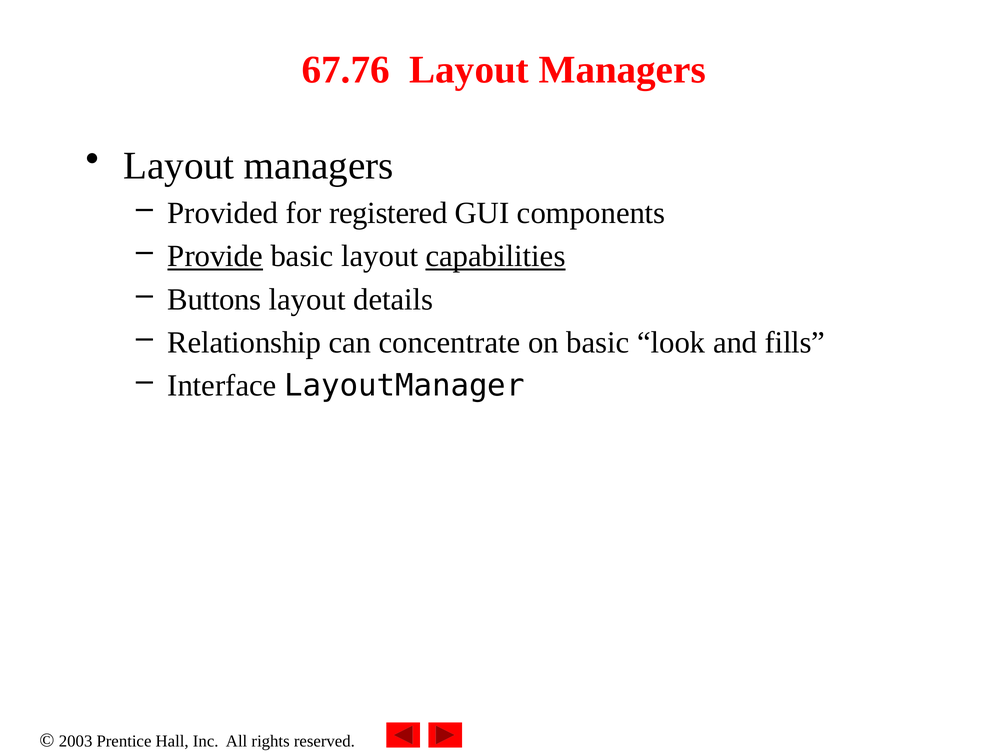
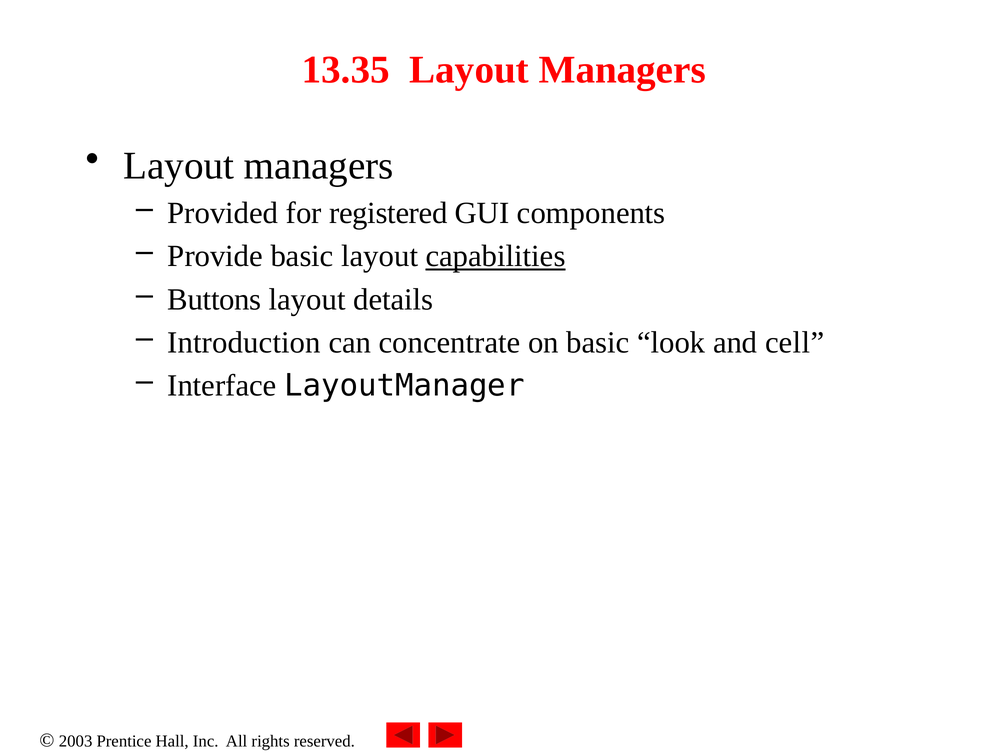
67.76: 67.76 -> 13.35
Provide underline: present -> none
Relationship: Relationship -> Introduction
fills: fills -> cell
